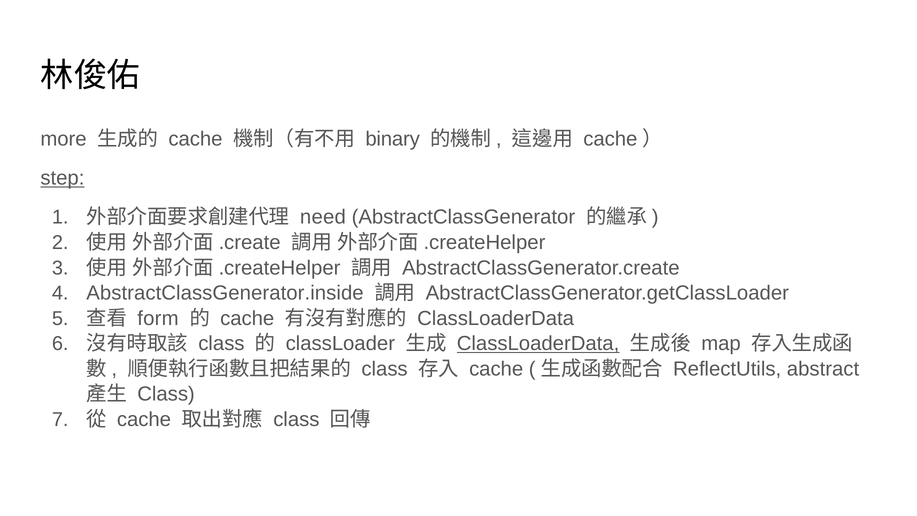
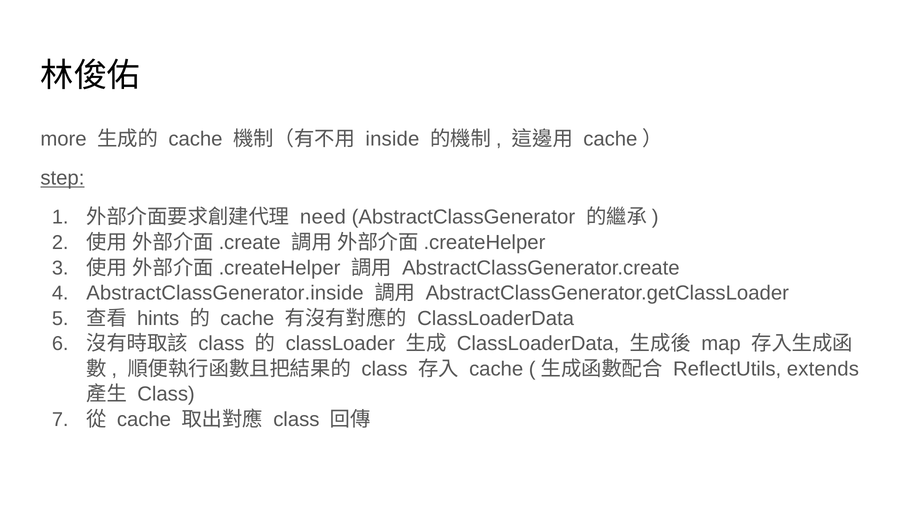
binary: binary -> inside
form: form -> hints
ClassLoaderData at (538, 344) underline: present -> none
abstract: abstract -> extends
